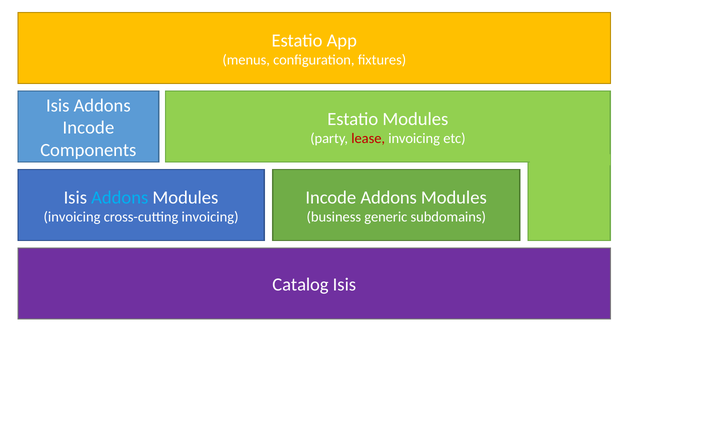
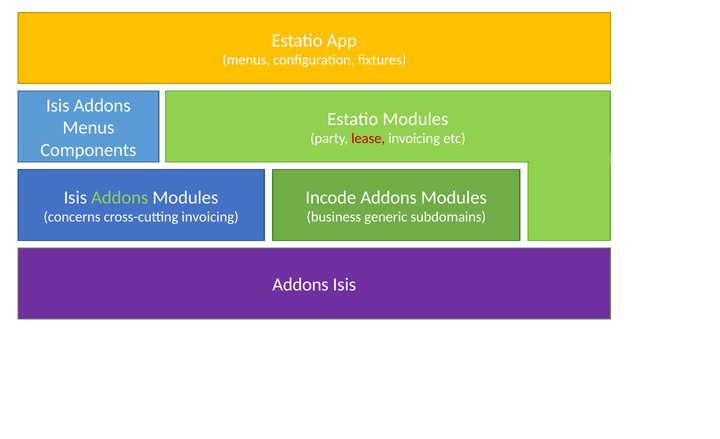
Incode at (88, 128): Incode -> Menus
Addons at (120, 198) colour: light blue -> light green
invoicing at (72, 217): invoicing -> concerns
Catalog at (300, 285): Catalog -> Addons
